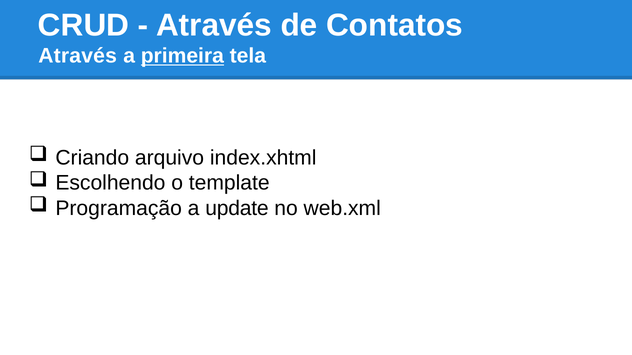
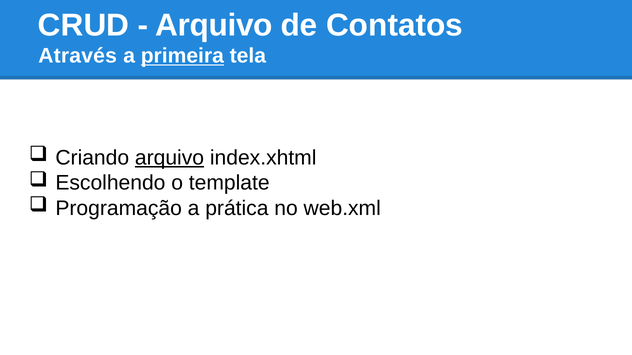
Através at (214, 25): Através -> Arquivo
arquivo at (169, 158) underline: none -> present
update: update -> prática
